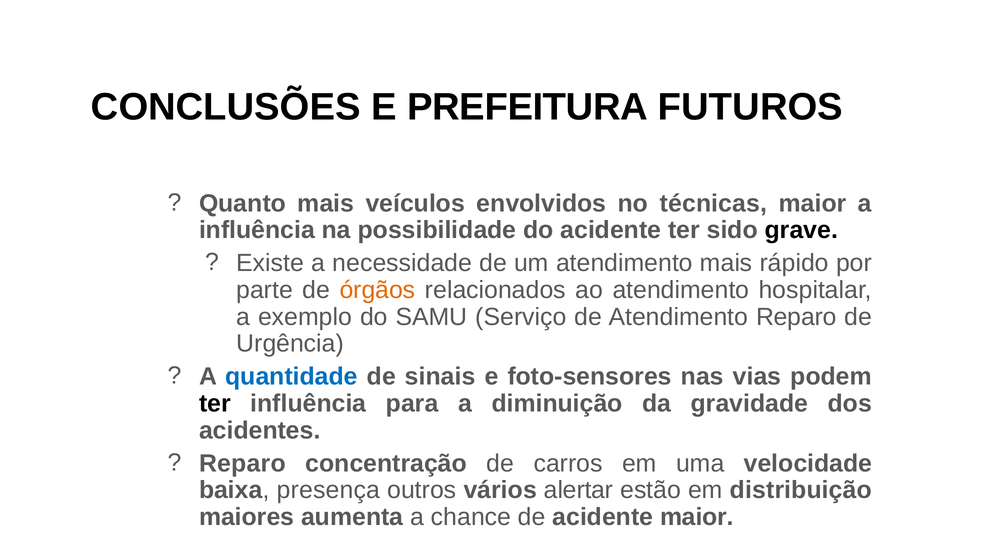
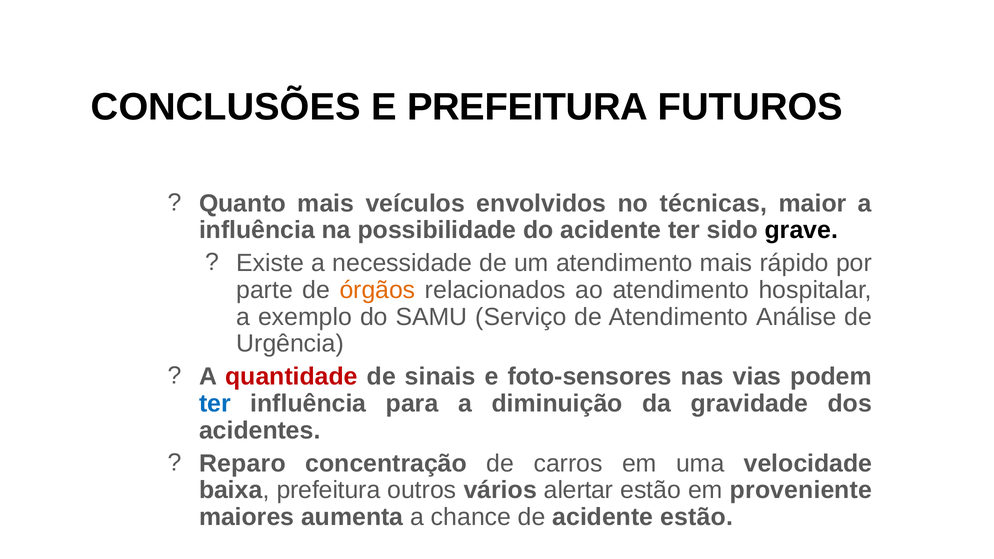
Atendimento Reparo: Reparo -> Análise
quantidade colour: blue -> red
ter at (215, 404) colour: black -> blue
baixa presença: presença -> prefeitura
distribuição: distribuição -> proveniente
acidente maior: maior -> estão
